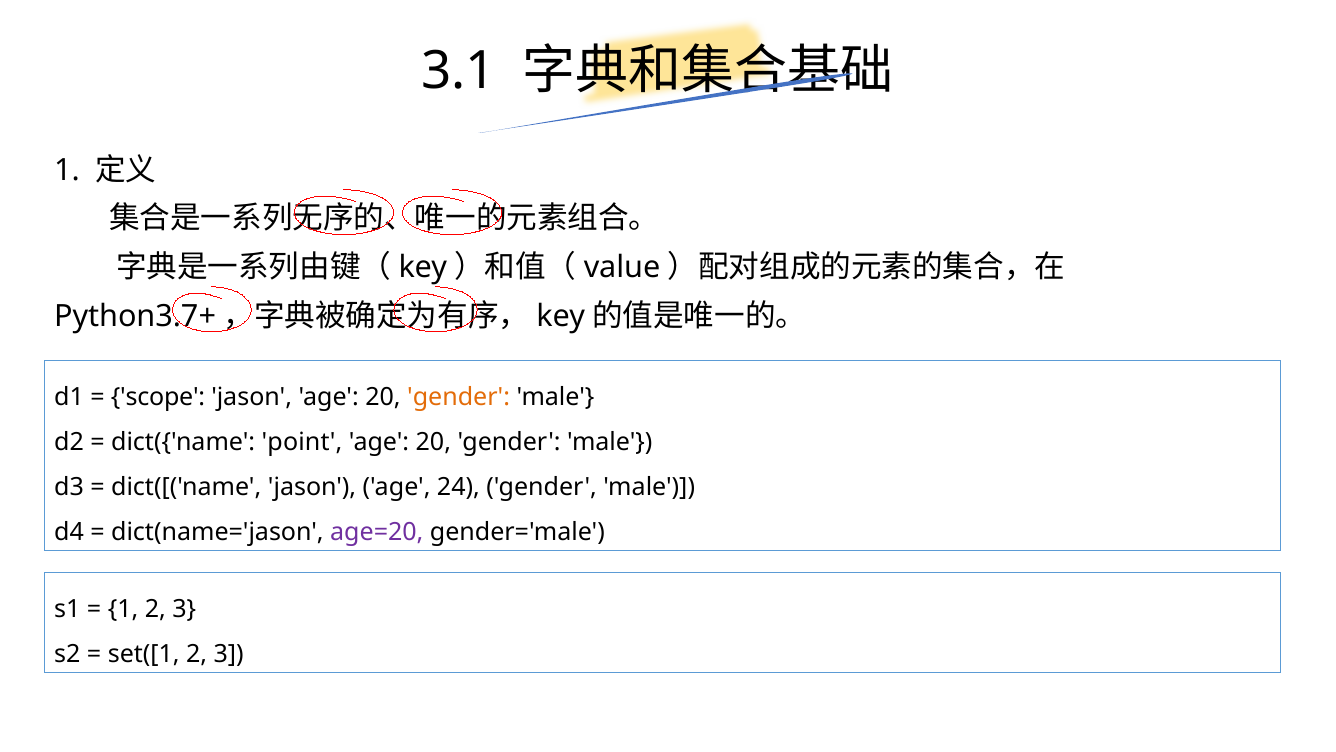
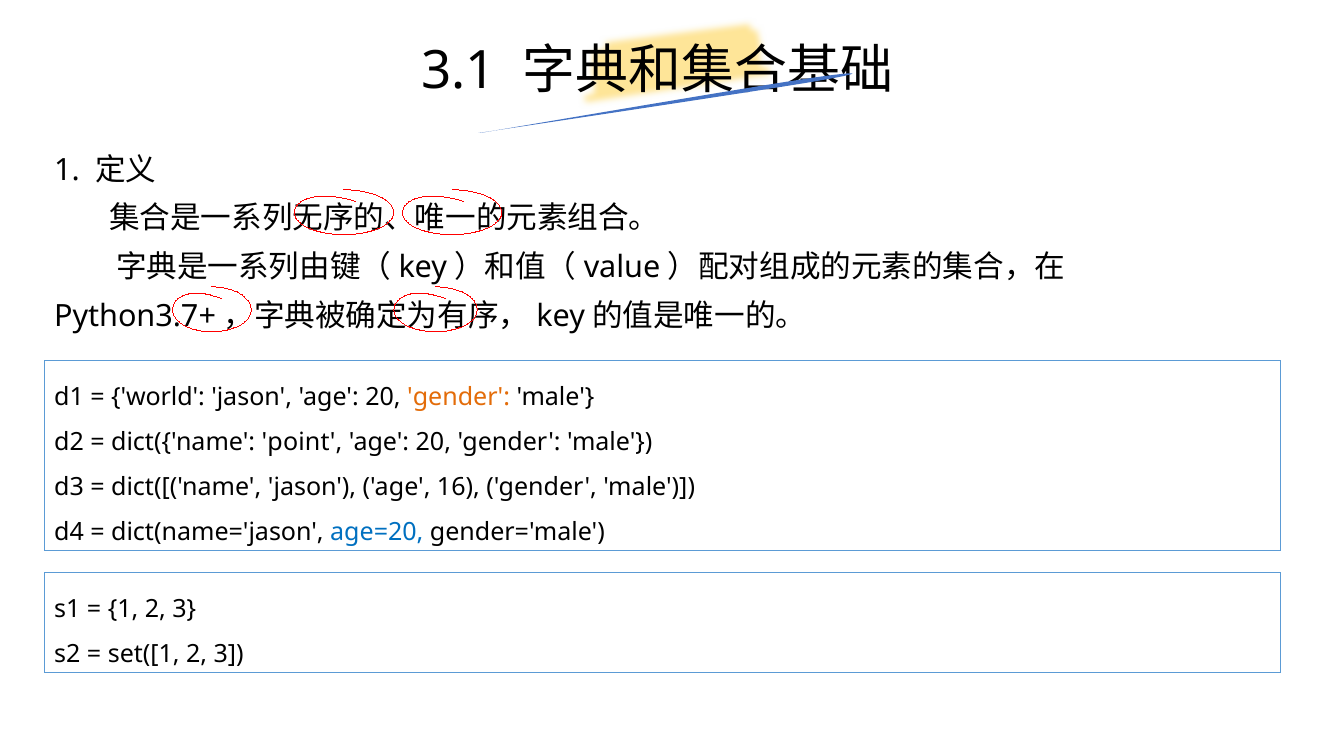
scope: scope -> world
24: 24 -> 16
age=20 colour: purple -> blue
